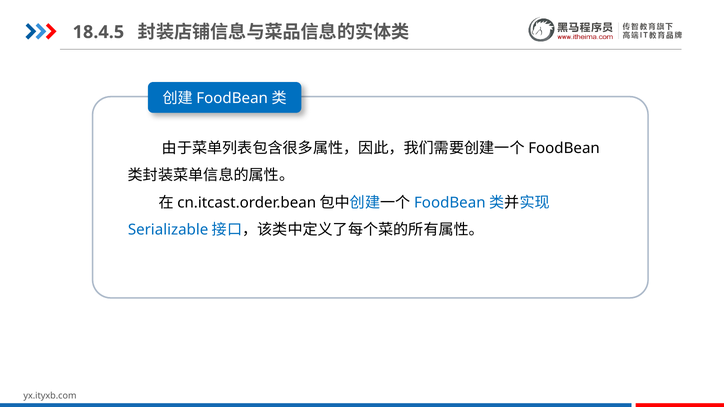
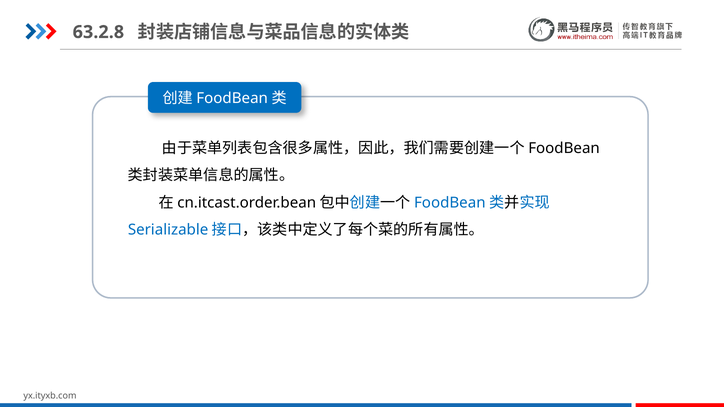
18.4.5: 18.4.5 -> 63.2.8
